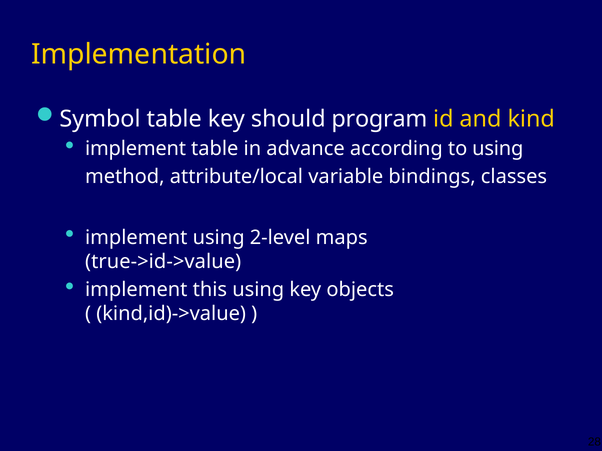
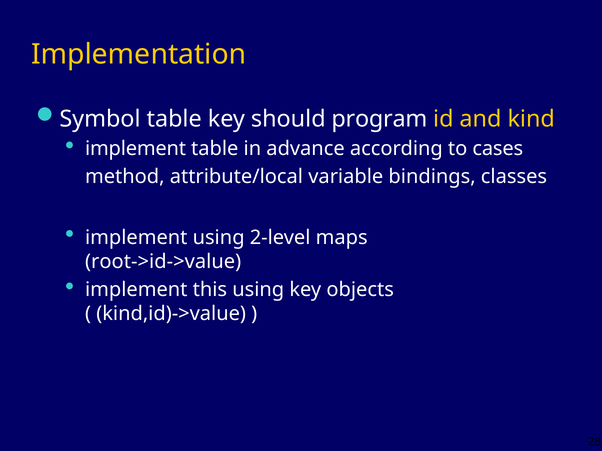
to using: using -> cases
true->id->value: true->id->value -> root->id->value
